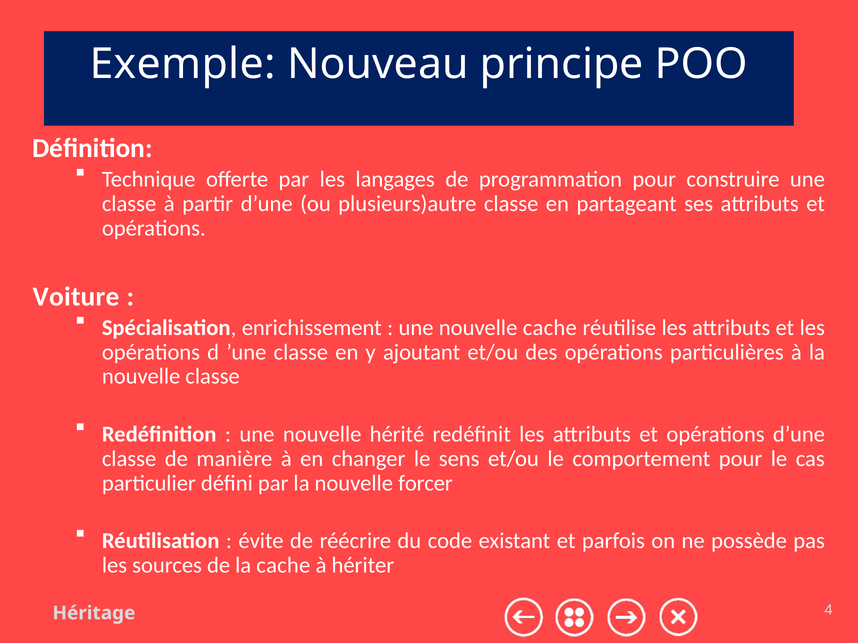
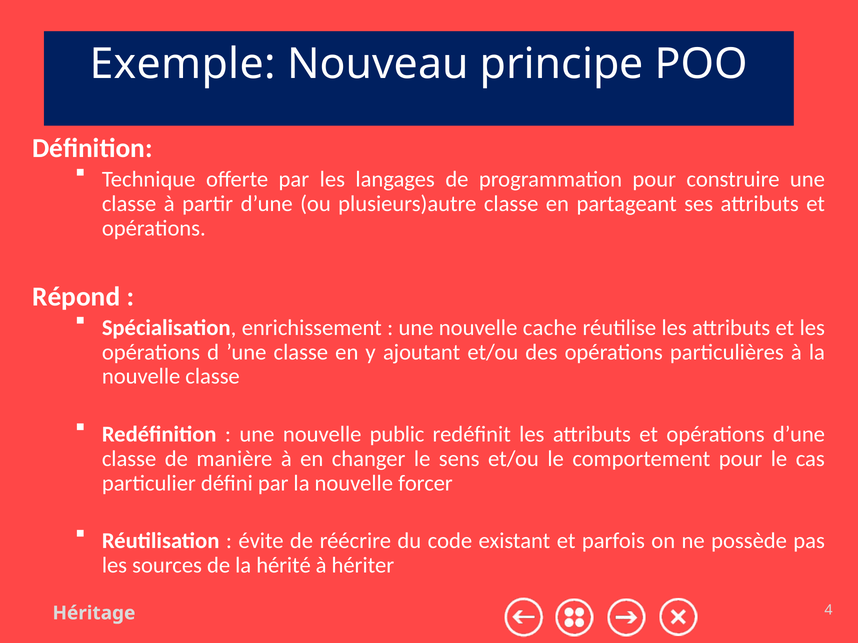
Voiture: Voiture -> Répond
hérité: hérité -> public
la cache: cache -> hérité
